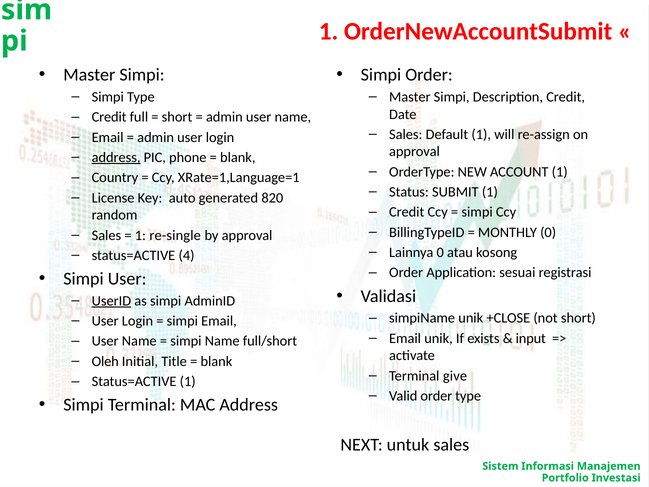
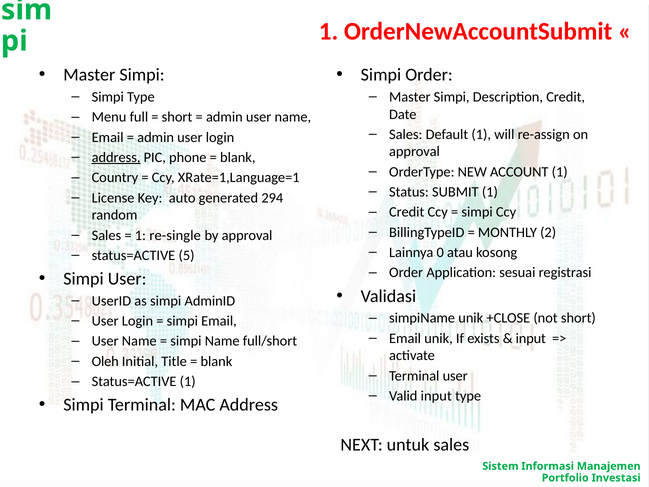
Credit at (109, 117): Credit -> Menu
820: 820 -> 294
MONTHLY 0: 0 -> 2
4: 4 -> 5
UserID underline: present -> none
Terminal give: give -> user
Valid order: order -> input
